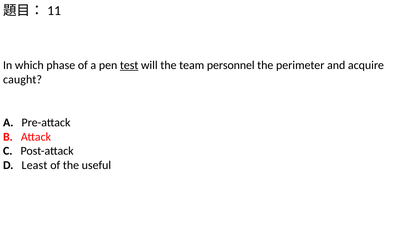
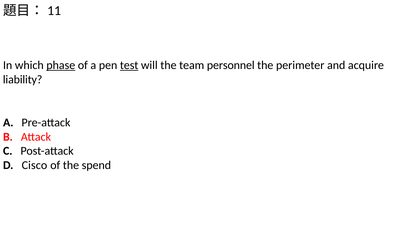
phase underline: none -> present
caught: caught -> liability
Least: Least -> Cisco
useful: useful -> spend
